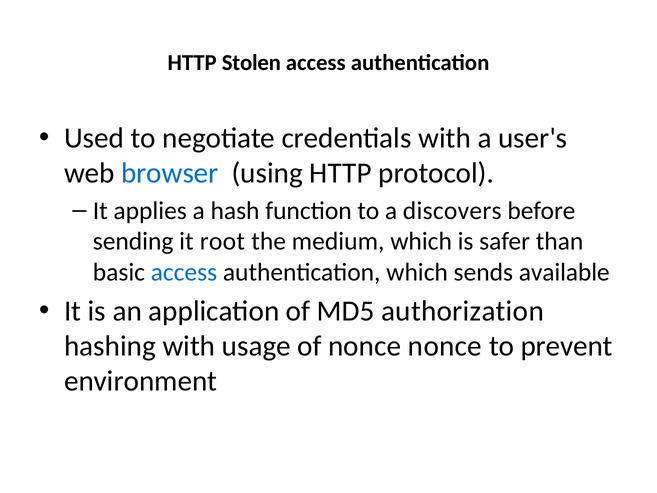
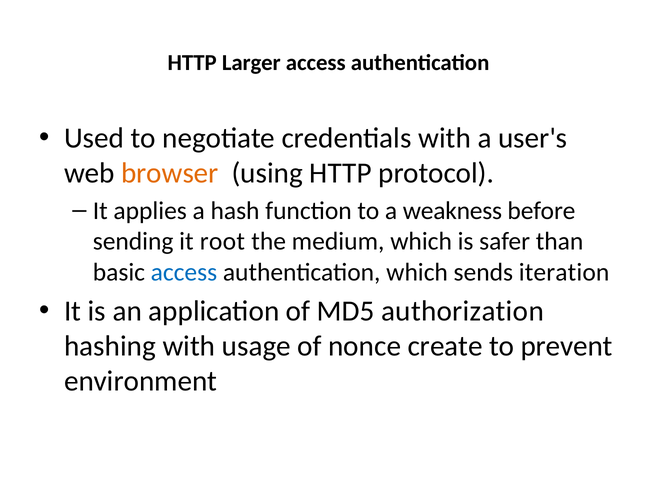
Stolen: Stolen -> Larger
browser colour: blue -> orange
discovers: discovers -> weakness
available: available -> iteration
nonce nonce: nonce -> create
